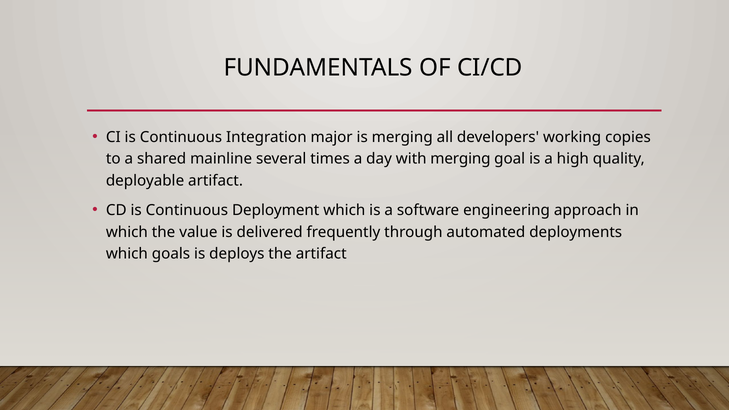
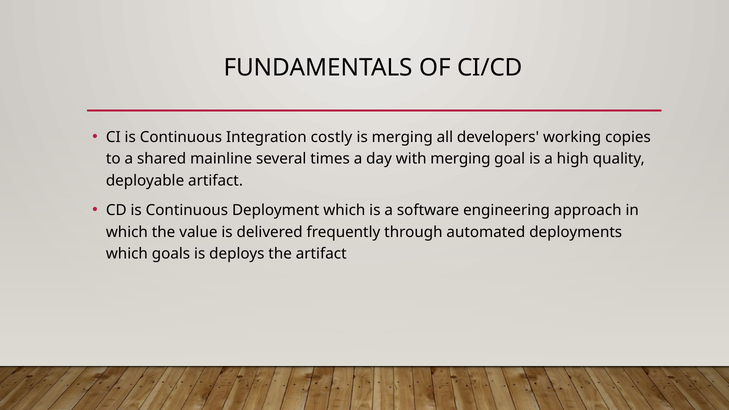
major: major -> costly
